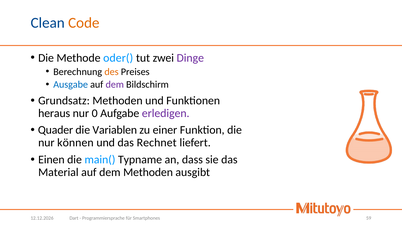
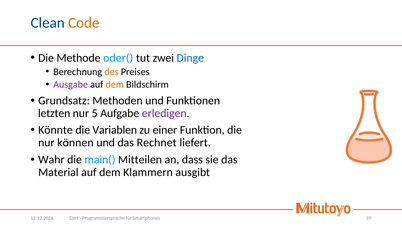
Dinge colour: purple -> blue
Ausgabe colour: blue -> purple
dem at (115, 85) colour: purple -> orange
heraus: heraus -> letzten
0: 0 -> 5
Quader: Quader -> Könnte
Einen: Einen -> Wahr
Typname: Typname -> Mitteilen
dem Methoden: Methoden -> Klammern
